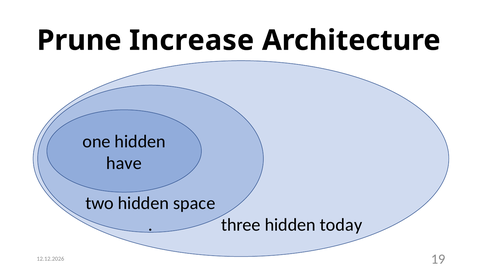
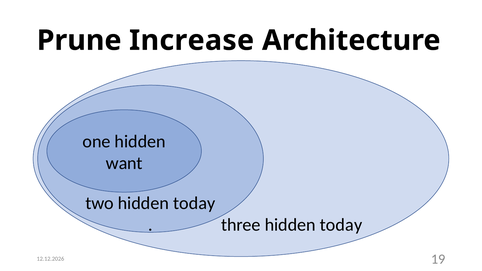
have: have -> want
two hidden space: space -> today
